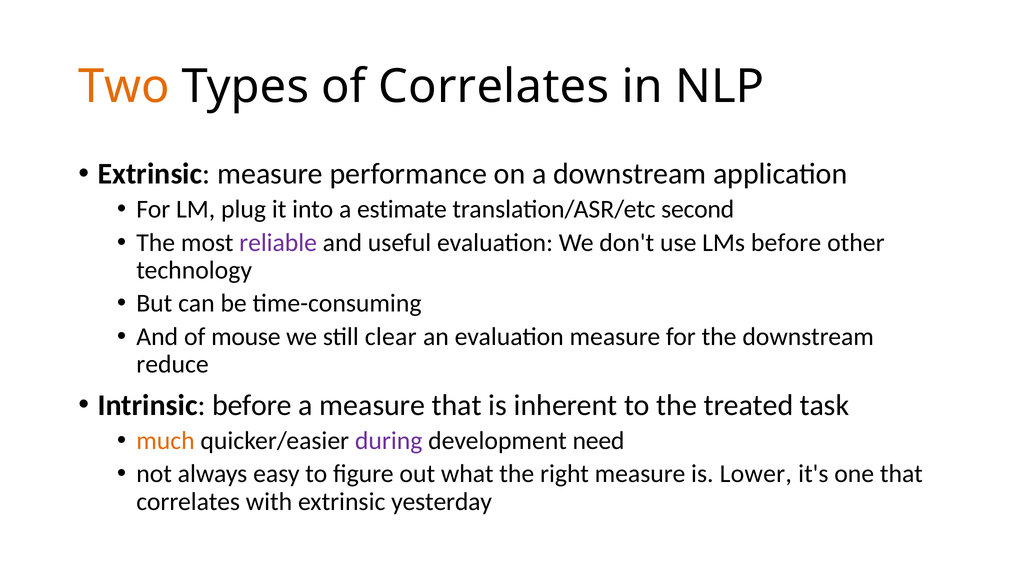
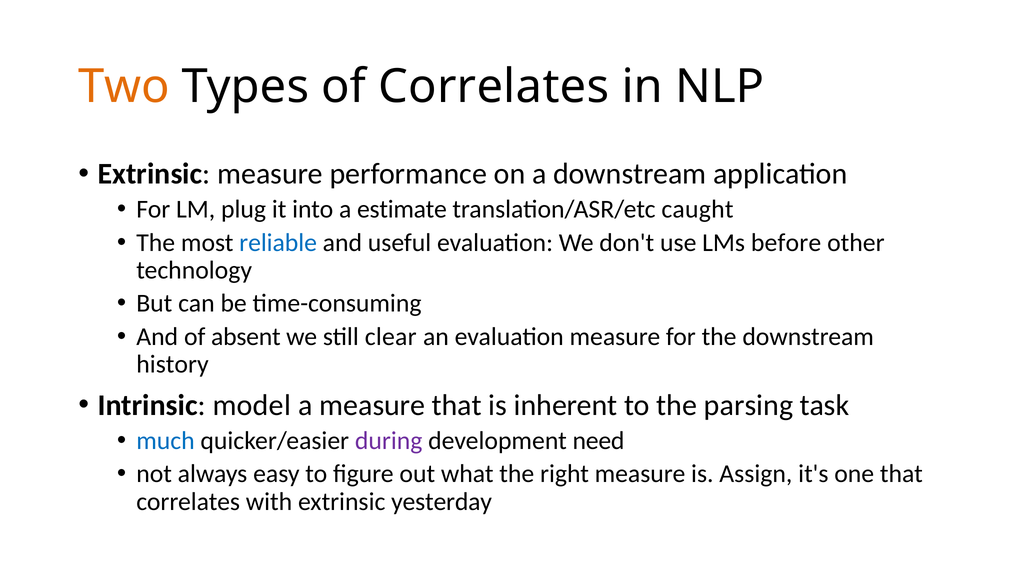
second: second -> caught
reliable colour: purple -> blue
mouse: mouse -> absent
reduce: reduce -> history
Intrinsic before: before -> model
treated: treated -> parsing
much colour: orange -> blue
Lower: Lower -> Assign
